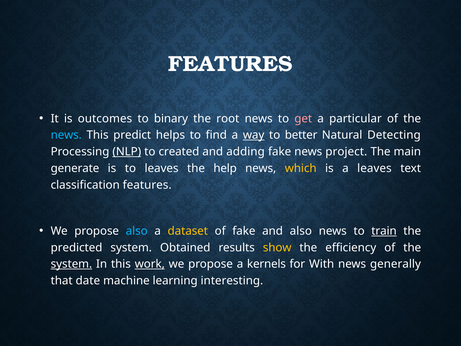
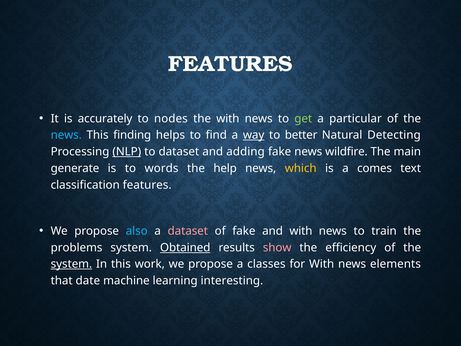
outcomes: outcomes -> accurately
binary: binary -> nodes
the root: root -> with
get colour: pink -> light green
predict: predict -> finding
to created: created -> dataset
project: project -> wildfire
to leaves: leaves -> words
a leaves: leaves -> comes
dataset at (188, 231) colour: yellow -> pink
and also: also -> with
train underline: present -> none
predicted: predicted -> problems
Obtained underline: none -> present
show colour: yellow -> pink
work underline: present -> none
kernels: kernels -> classes
generally: generally -> elements
